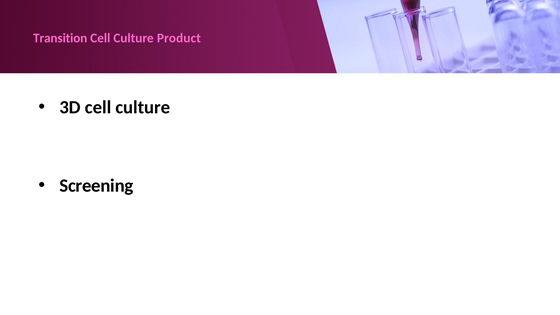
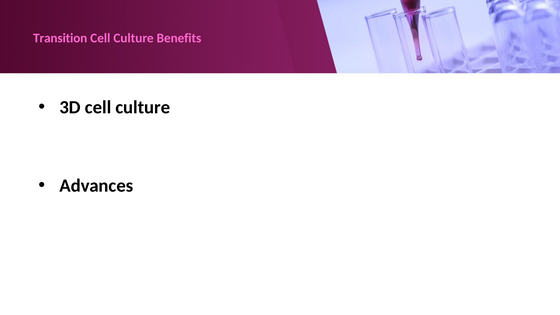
Product: Product -> Benefits
Screening: Screening -> Advances
